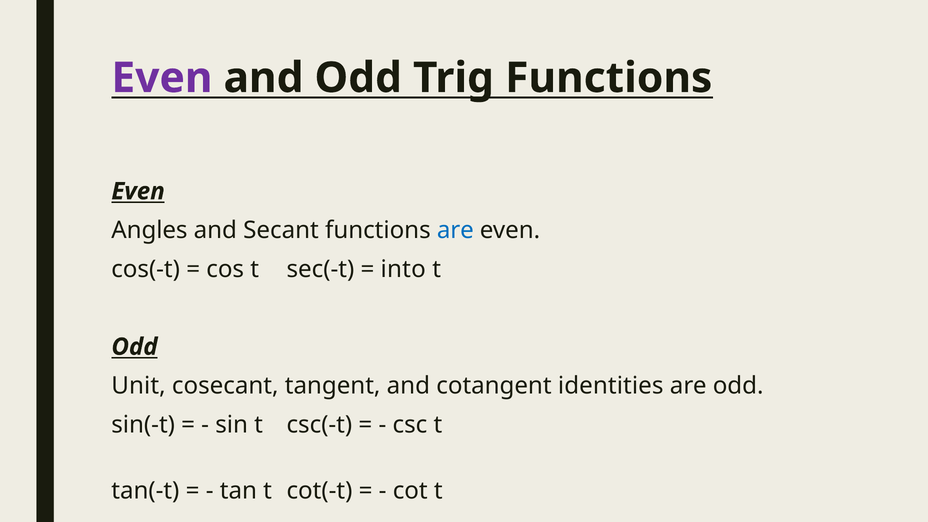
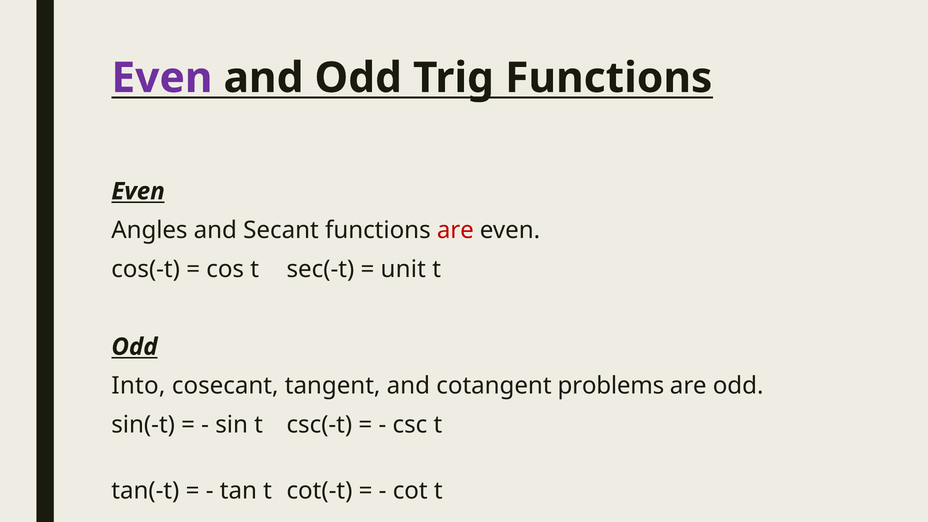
are at (455, 230) colour: blue -> red
into: into -> unit
Unit: Unit -> Into
identities: identities -> problems
